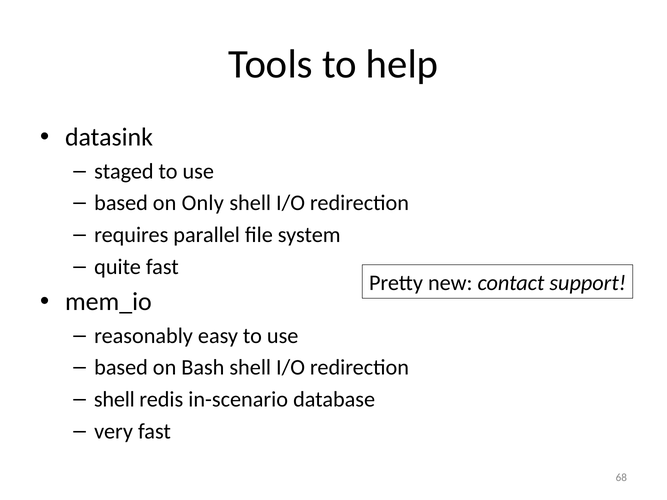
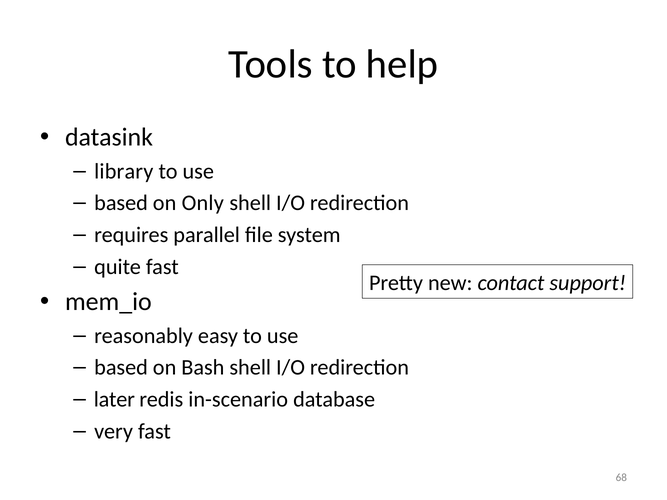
staged: staged -> library
shell at (114, 400): shell -> later
